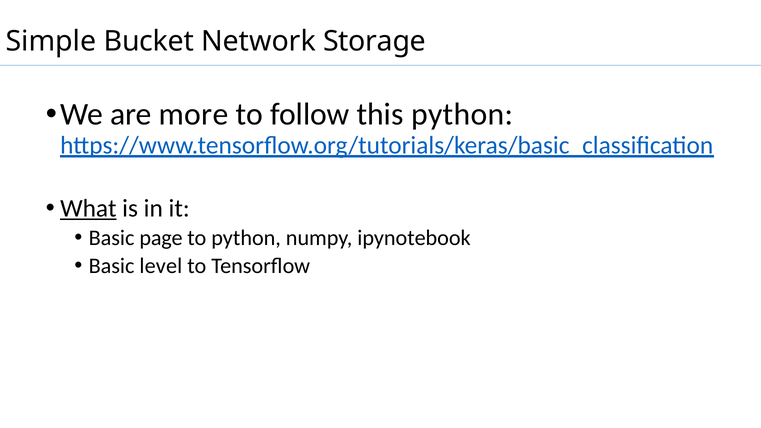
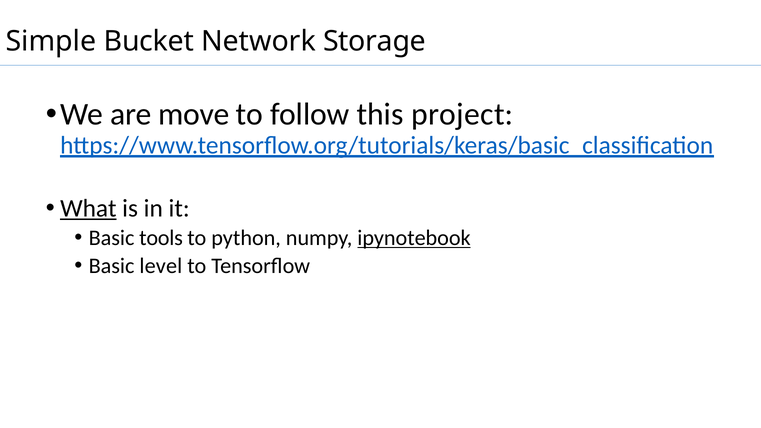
more: more -> move
this python: python -> project
page: page -> tools
ipynotebook underline: none -> present
